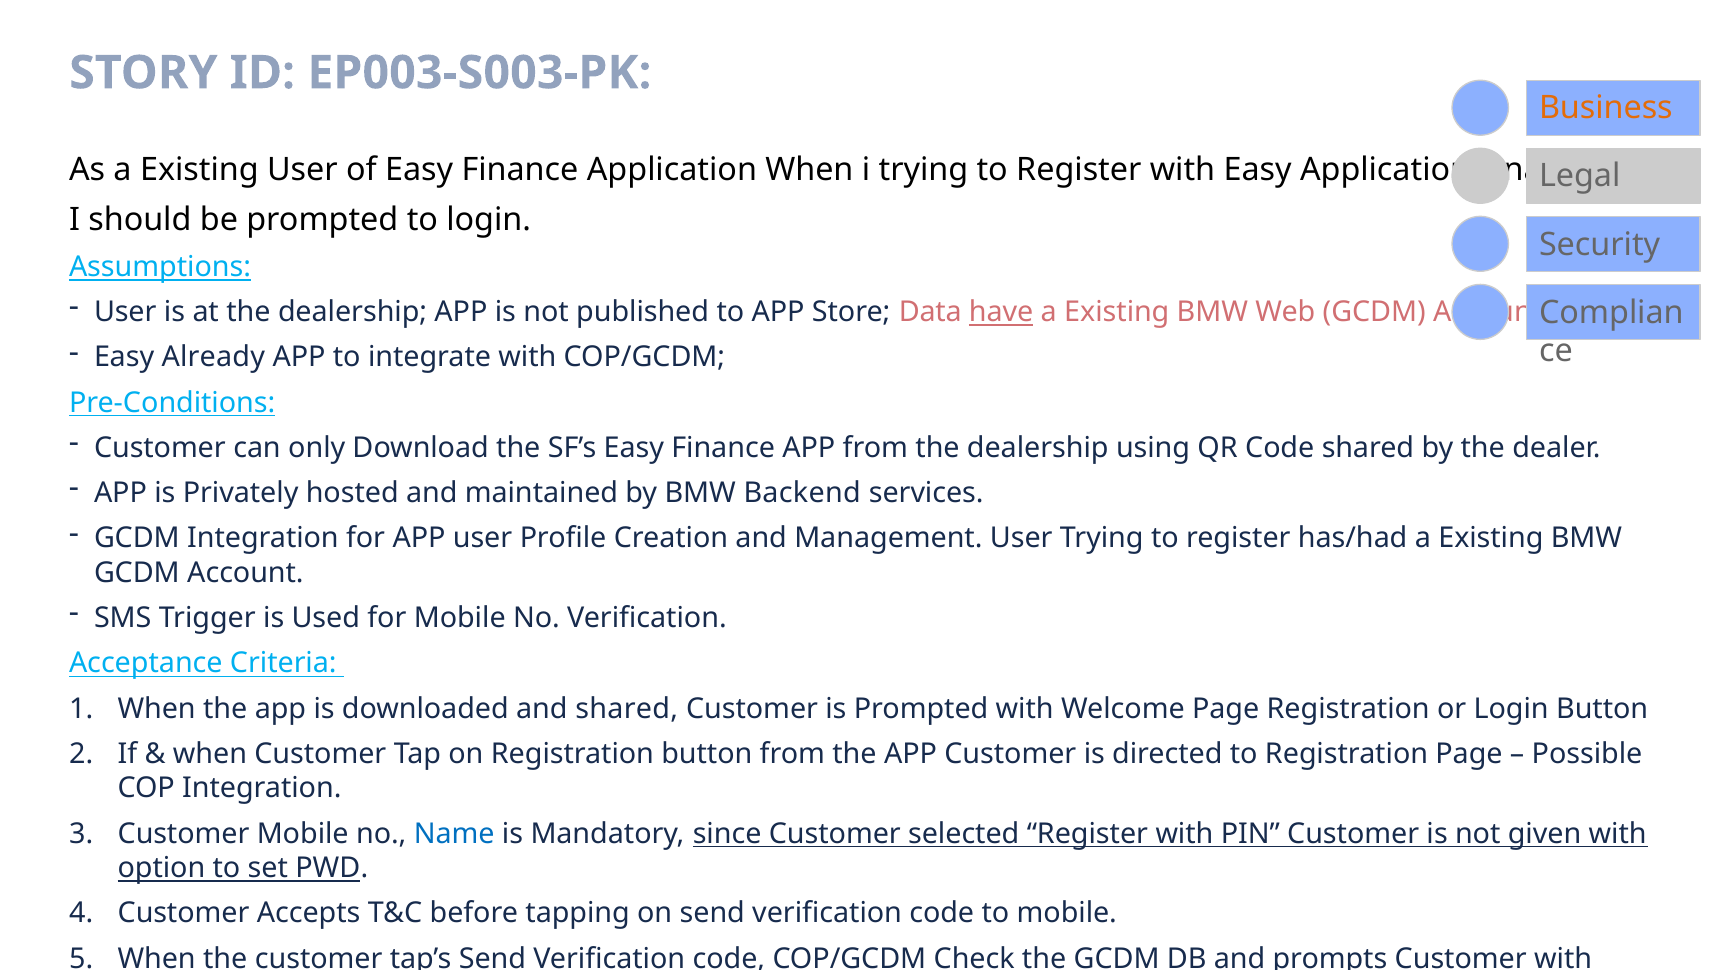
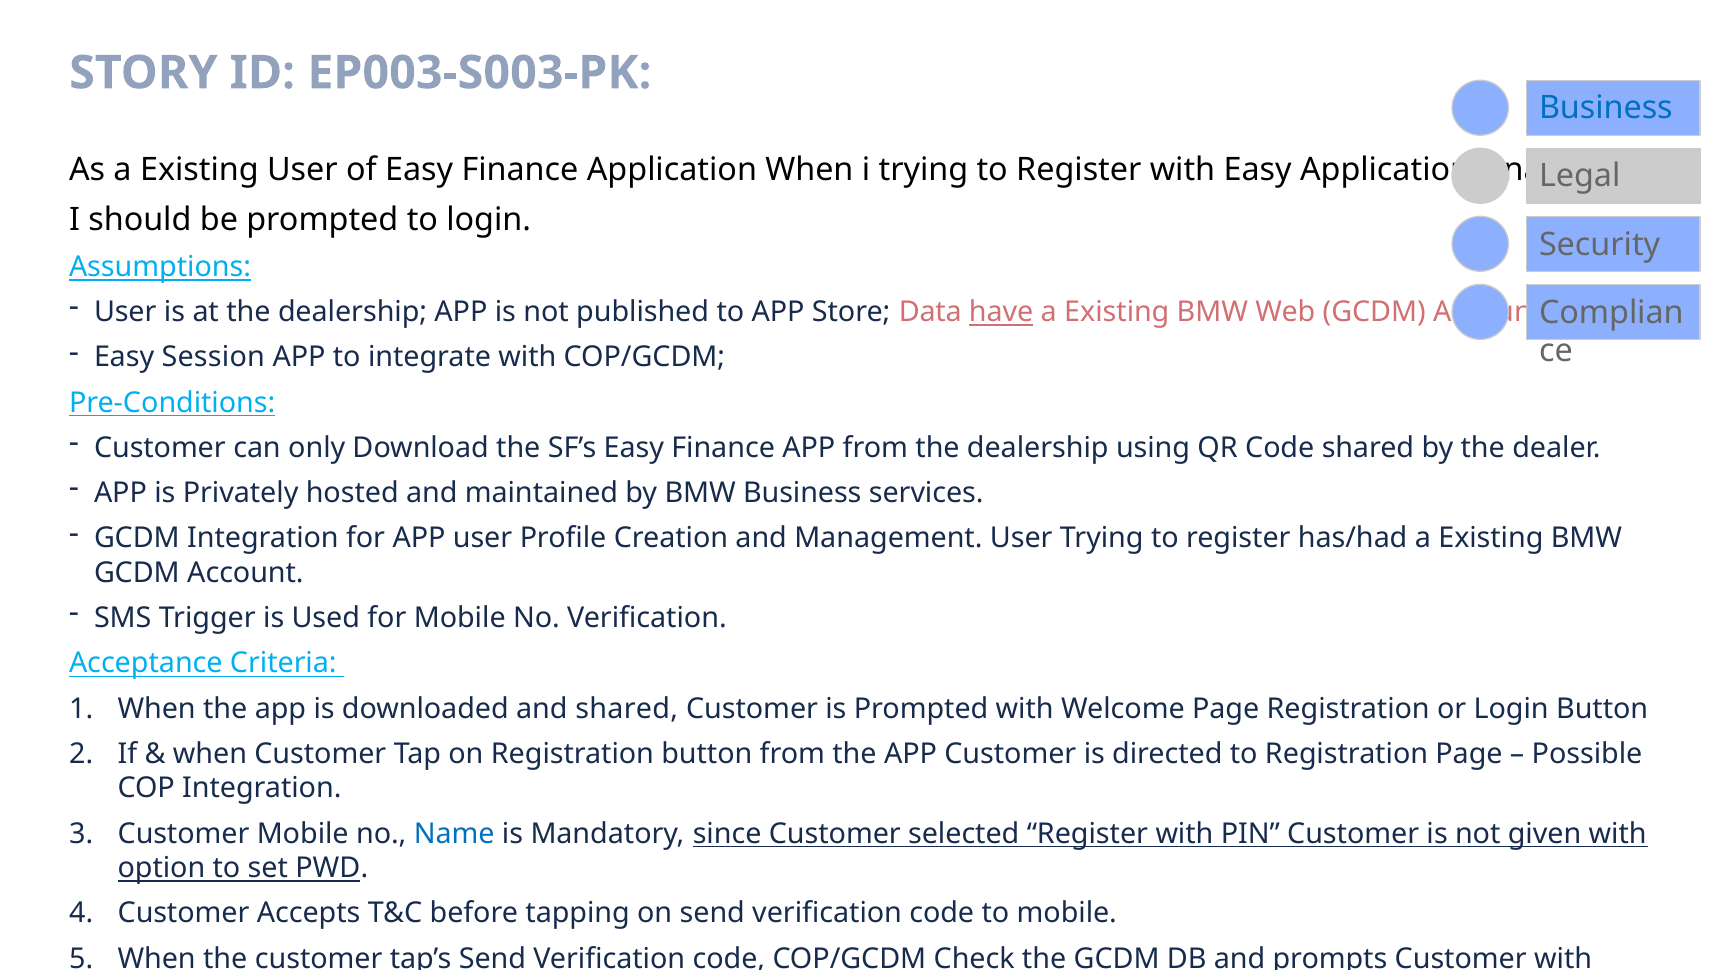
Business at (1606, 108) colour: orange -> blue
Easy Already: Already -> Session
BMW Backend: Backend -> Business
